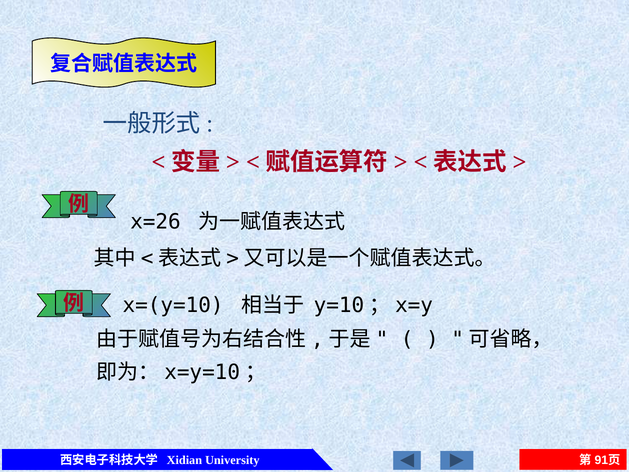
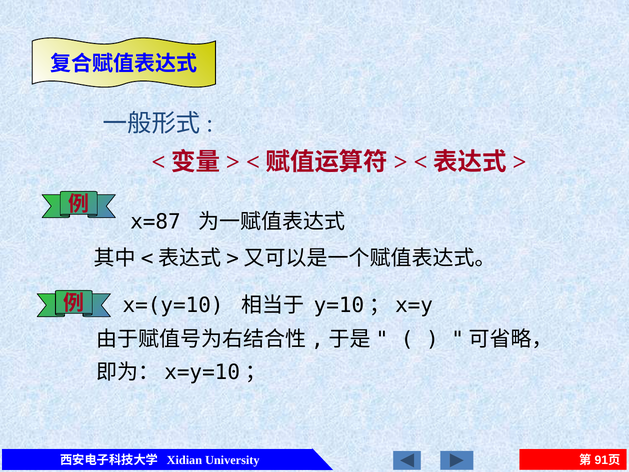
x=26: x=26 -> x=87
